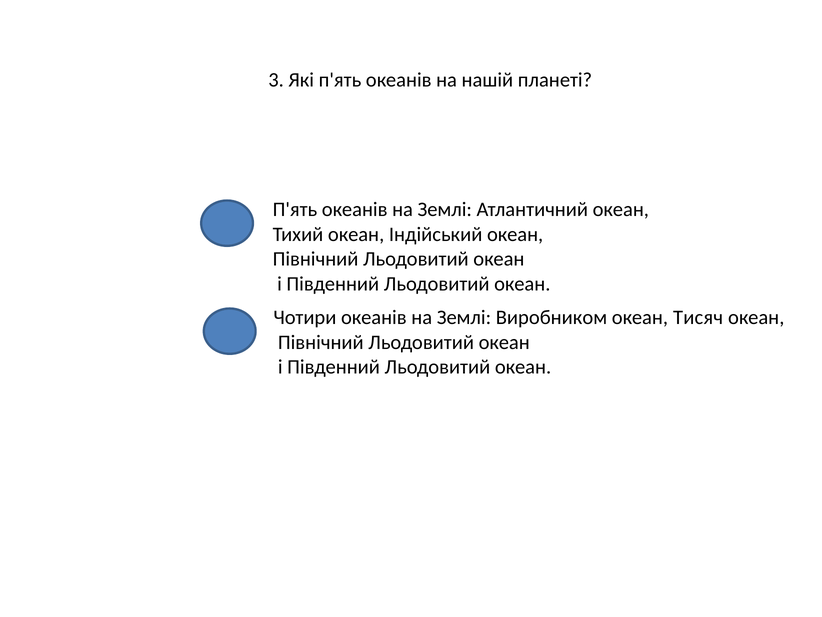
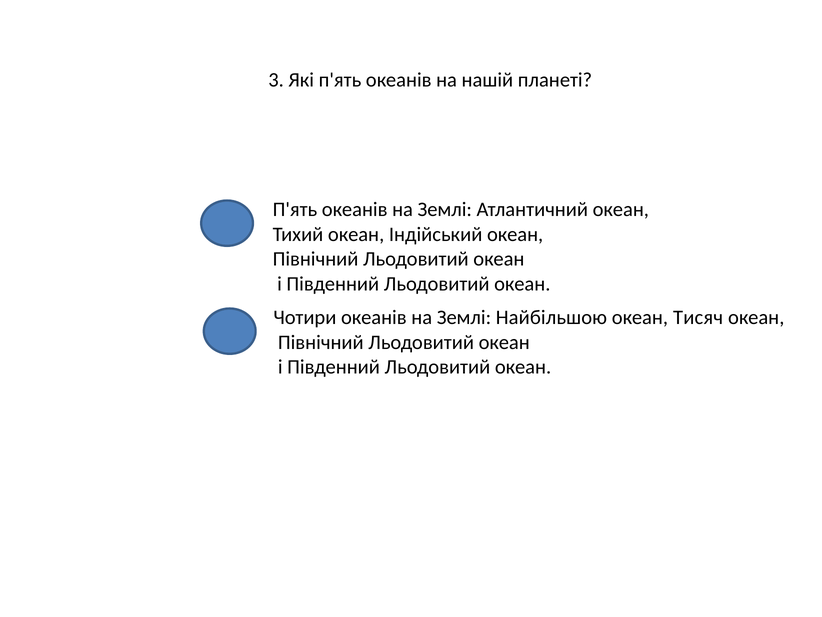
Виробником: Виробником -> Найбільшою
